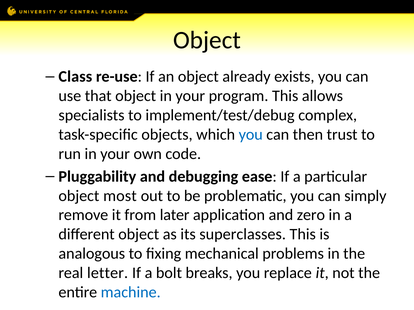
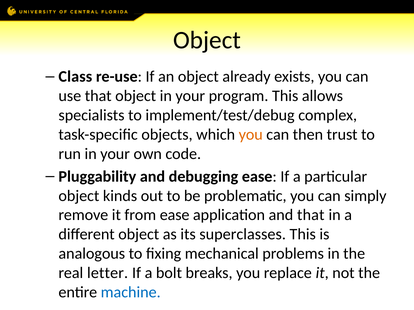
you at (251, 135) colour: blue -> orange
most: most -> kinds
from later: later -> ease
and zero: zero -> that
